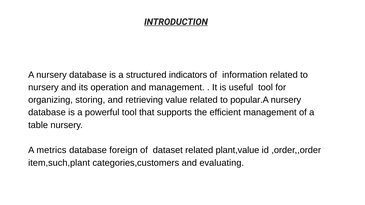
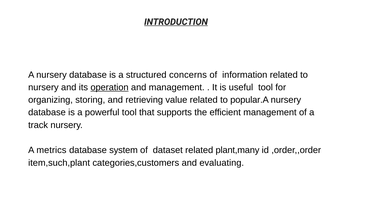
indicators: indicators -> concerns
operation underline: none -> present
table: table -> track
foreign: foreign -> system
plant,value: plant,value -> plant,many
